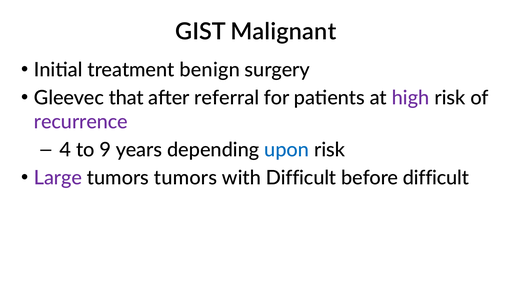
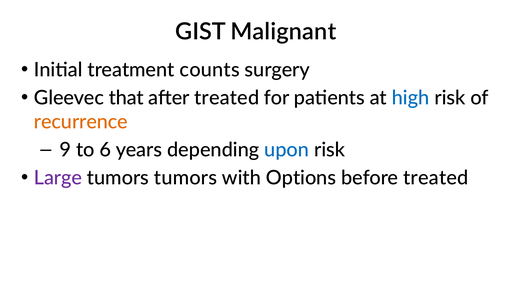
benign: benign -> counts
after referral: referral -> treated
high colour: purple -> blue
recurrence colour: purple -> orange
4: 4 -> 9
9: 9 -> 6
with Difficult: Difficult -> Options
before difficult: difficult -> treated
